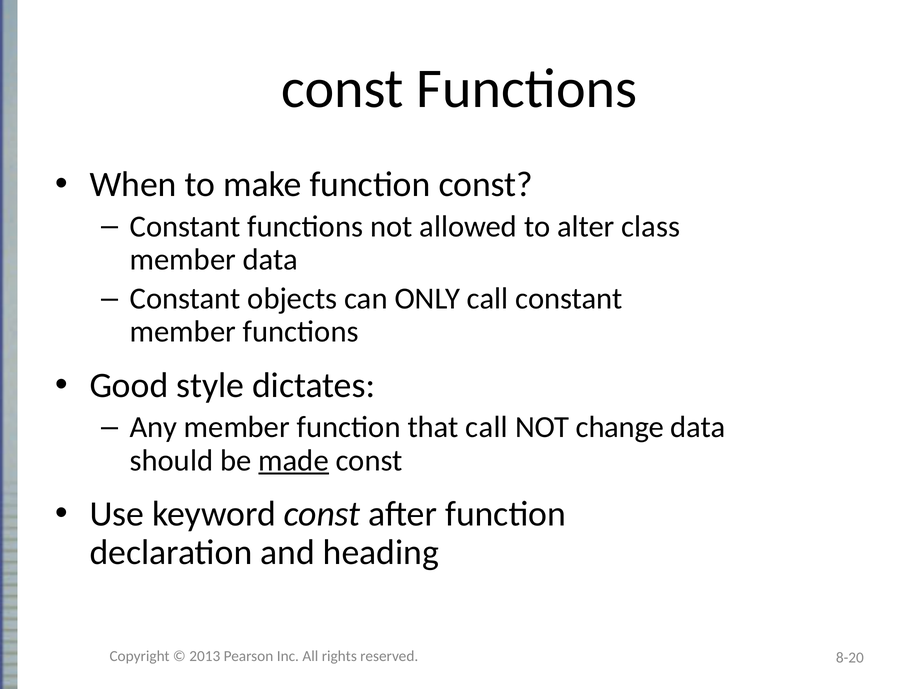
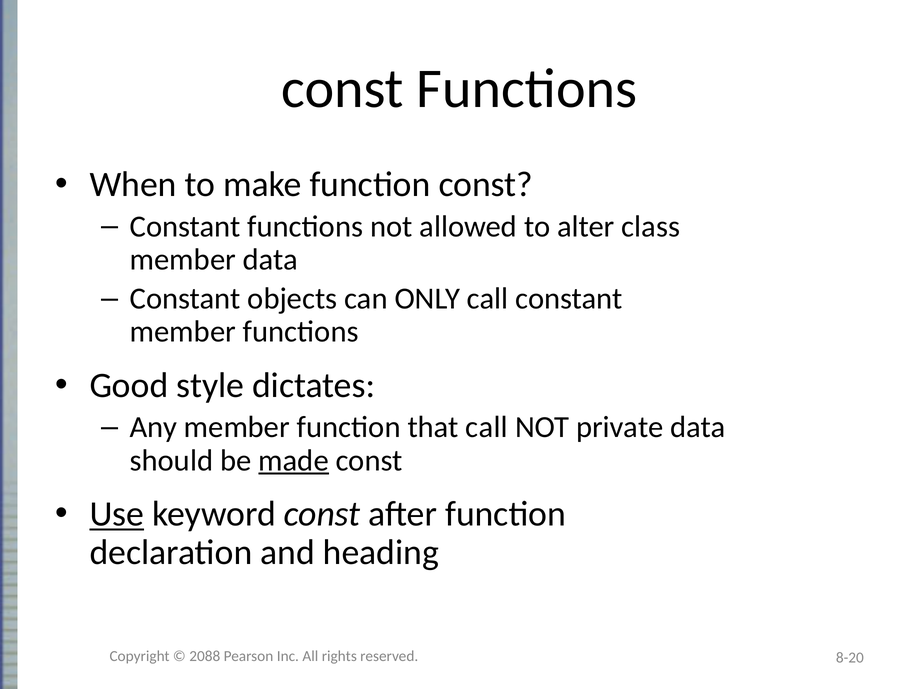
change: change -> private
Use underline: none -> present
2013: 2013 -> 2088
